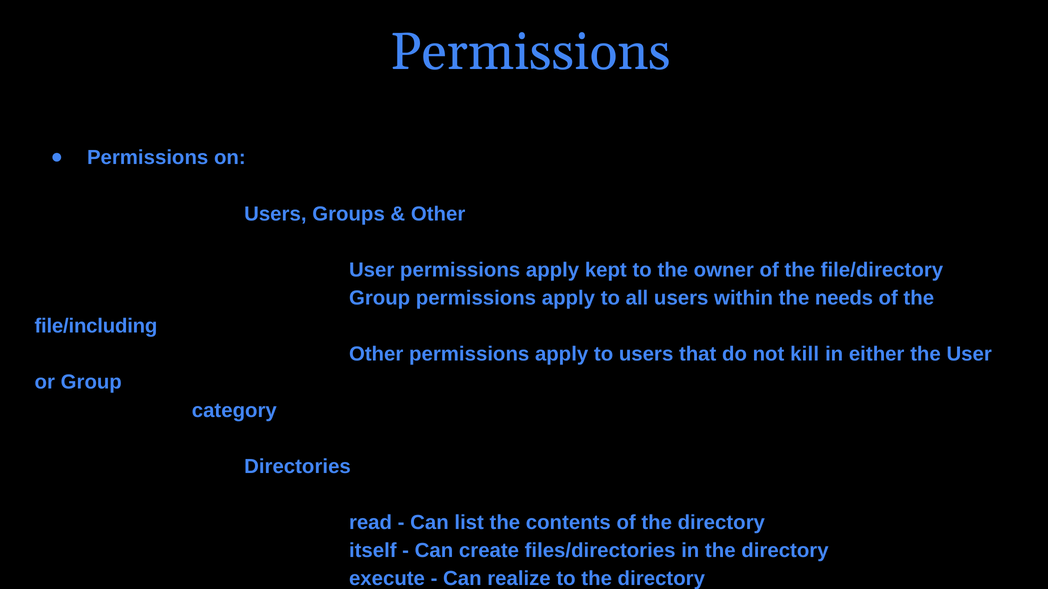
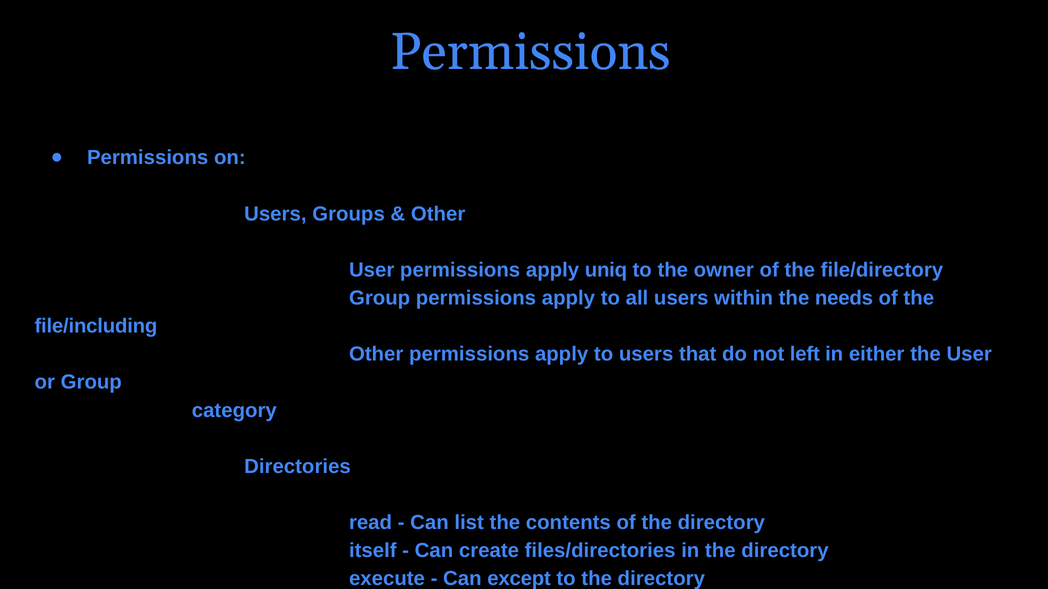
kept: kept -> uniq
kill: kill -> left
realize: realize -> except
